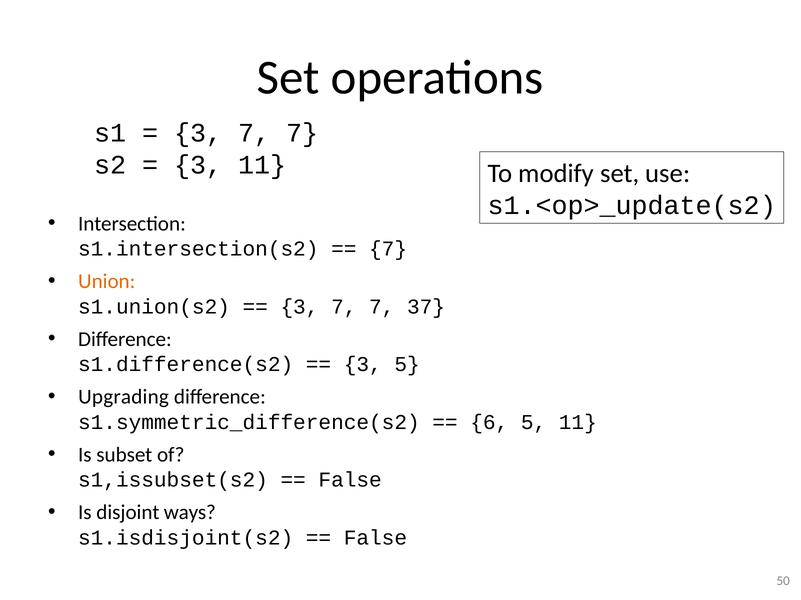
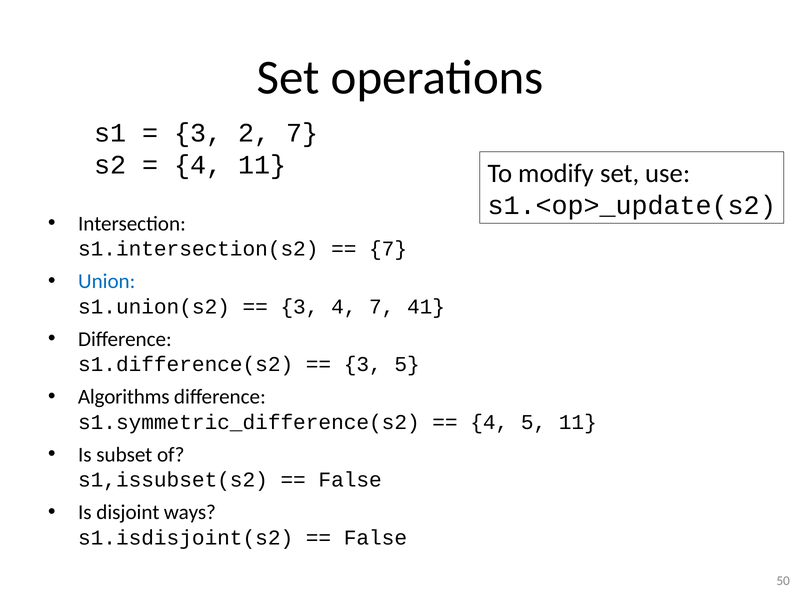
7 at (254, 133): 7 -> 2
3 at (198, 165): 3 -> 4
Union colour: orange -> blue
7 at (344, 307): 7 -> 4
37: 37 -> 41
Upgrading: Upgrading -> Algorithms
6 at (489, 423): 6 -> 4
